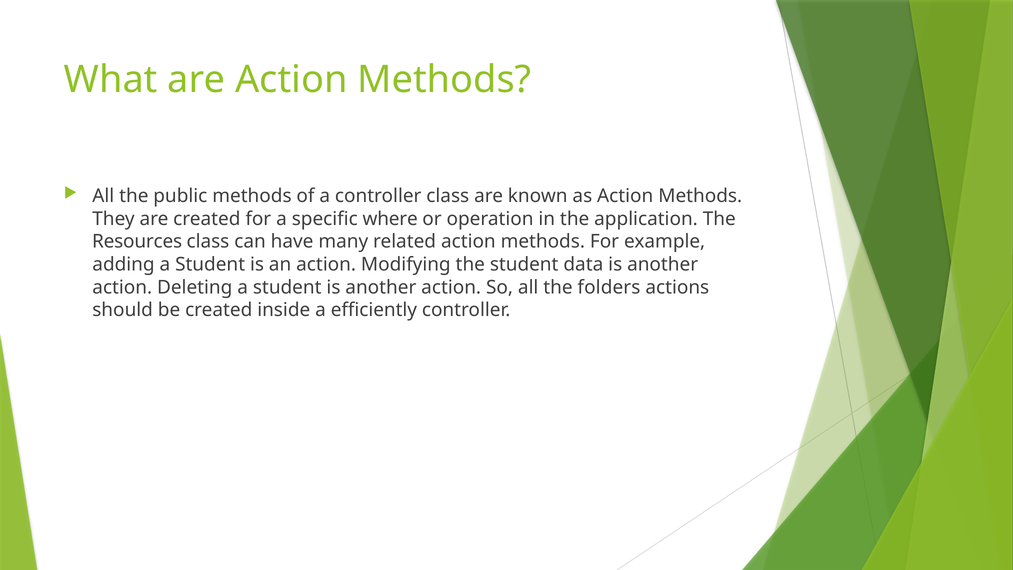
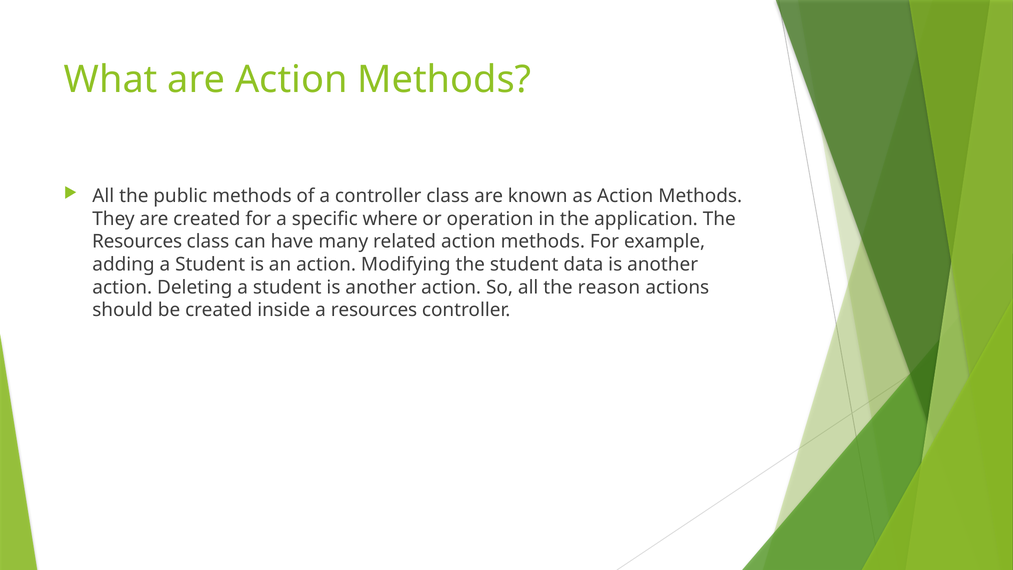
folders: folders -> reason
a efficiently: efficiently -> resources
